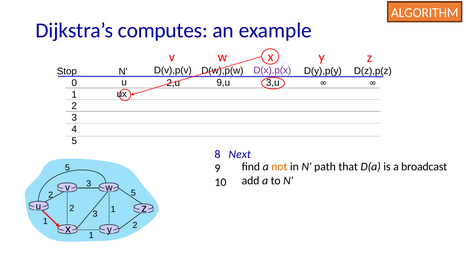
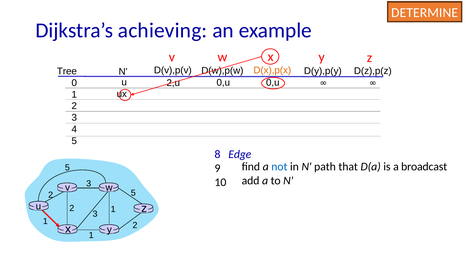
ALGORITHM: ALGORITHM -> DETERMINE
computes: computes -> achieving
Stop: Stop -> Tree
D(x),p(x colour: purple -> orange
9,u at (223, 83): 9,u -> 0,u
3,u at (273, 83): 3,u -> 0,u
Next: Next -> Edge
not colour: orange -> blue
